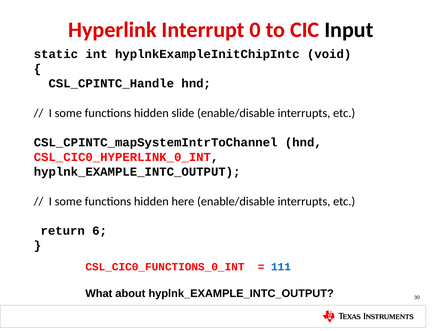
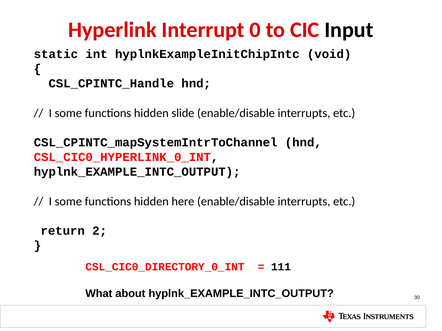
6: 6 -> 2
CSL_CIC0_FUNCTIONS_0_INT: CSL_CIC0_FUNCTIONS_0_INT -> CSL_CIC0_DIRECTORY_0_INT
111 colour: blue -> black
